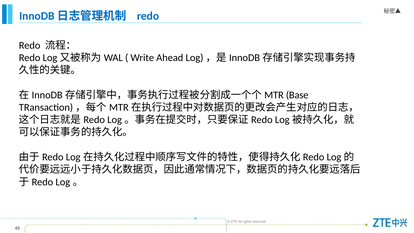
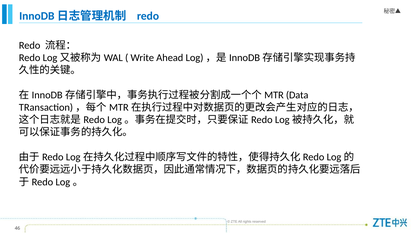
Base: Base -> Data
